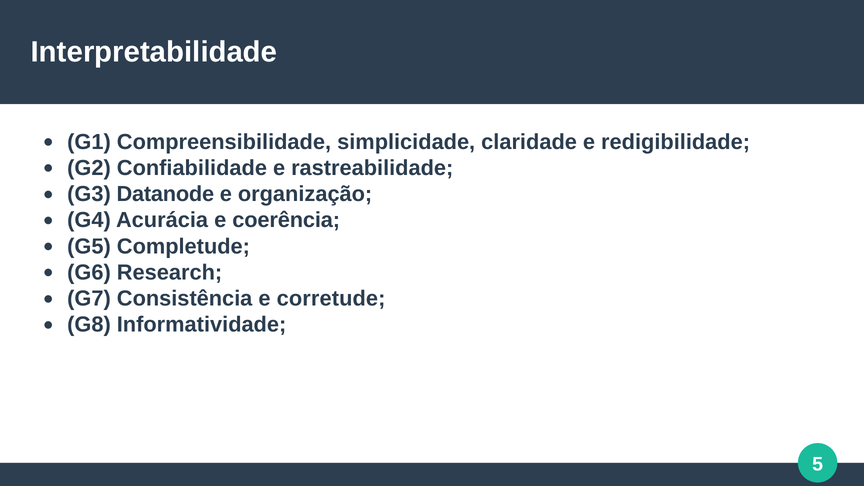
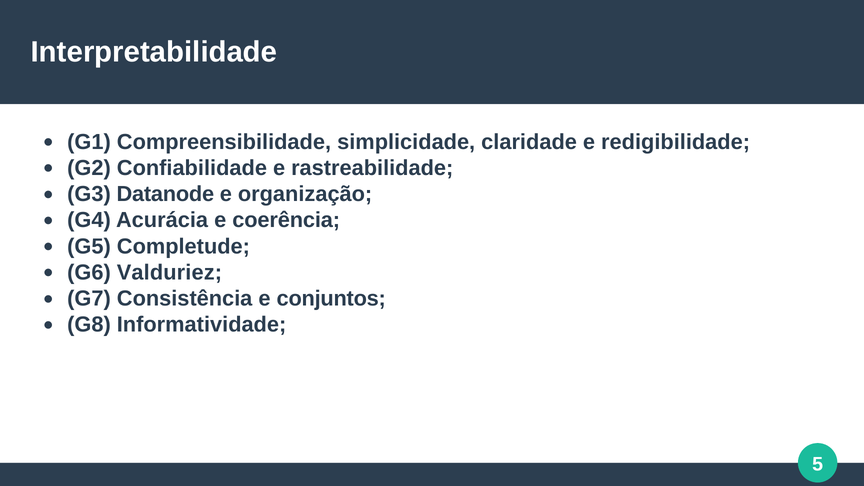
Research: Research -> Valduriez
corretude: corretude -> conjuntos
